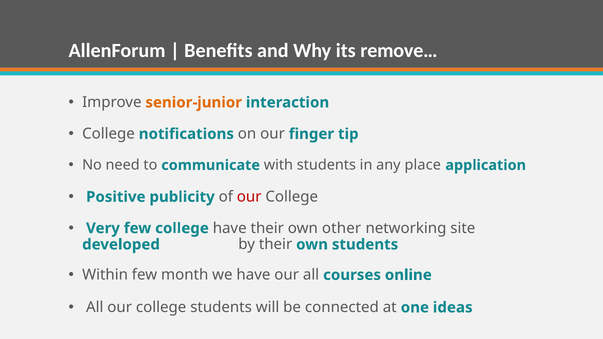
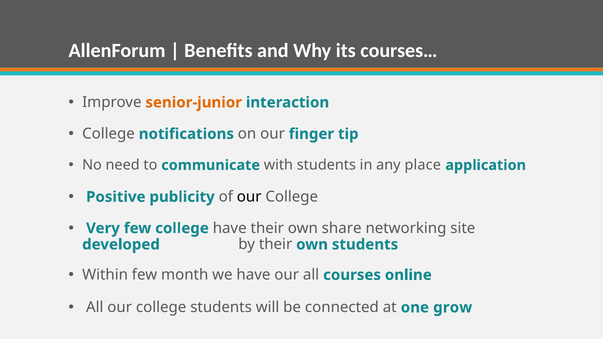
remove…: remove… -> courses…
our at (249, 197) colour: red -> black
other: other -> share
ideas: ideas -> grow
